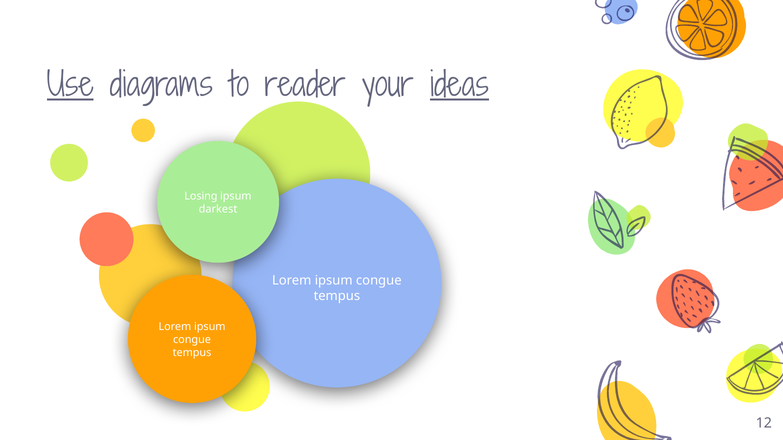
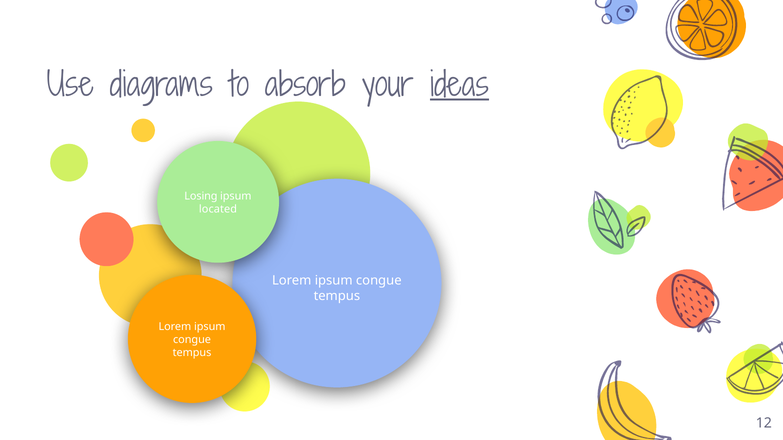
Use underline: present -> none
reader: reader -> absorb
darkest: darkest -> located
